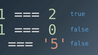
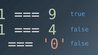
2: 2 -> 9
0: 0 -> 4
5: 5 -> 0
